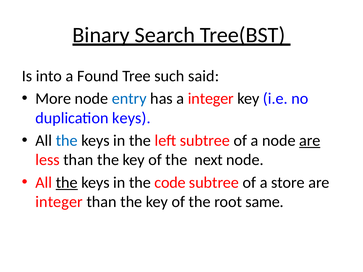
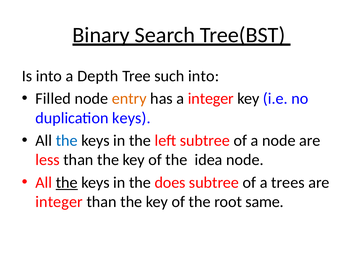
Found: Found -> Depth
such said: said -> into
More: More -> Filled
entry colour: blue -> orange
are at (310, 141) underline: present -> none
next: next -> idea
code: code -> does
store: store -> trees
